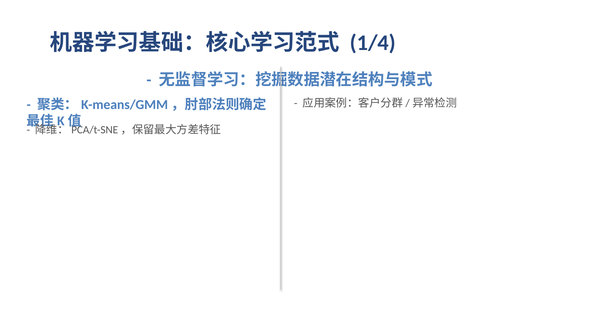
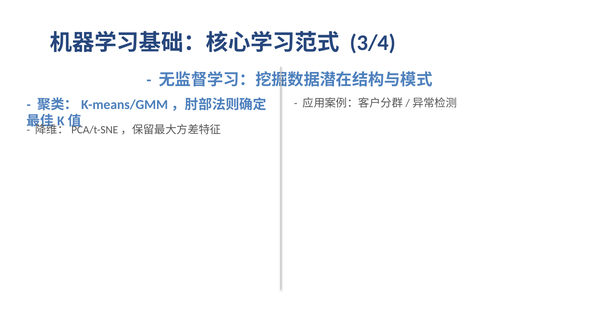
1/4: 1/4 -> 3/4
